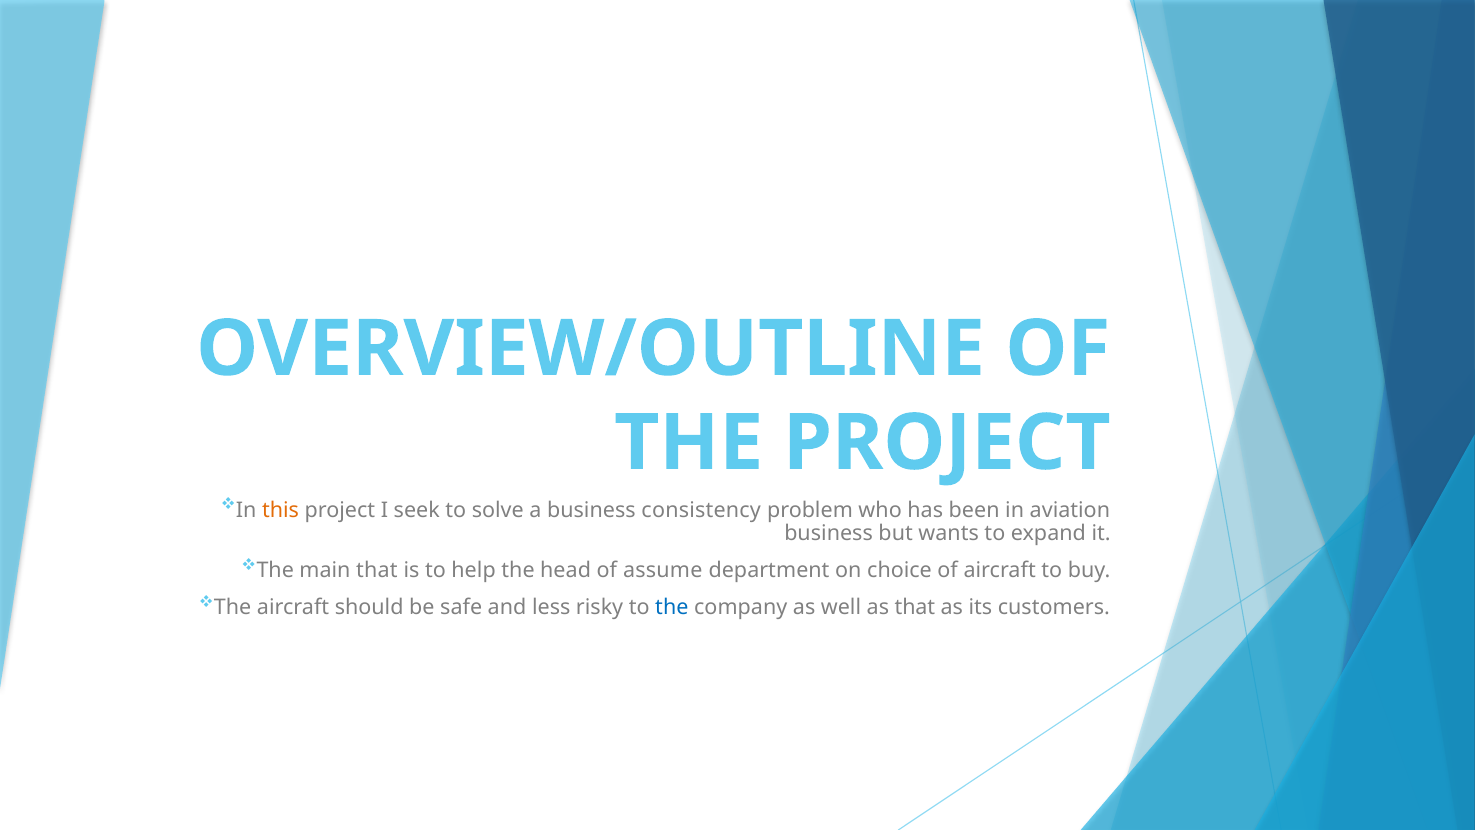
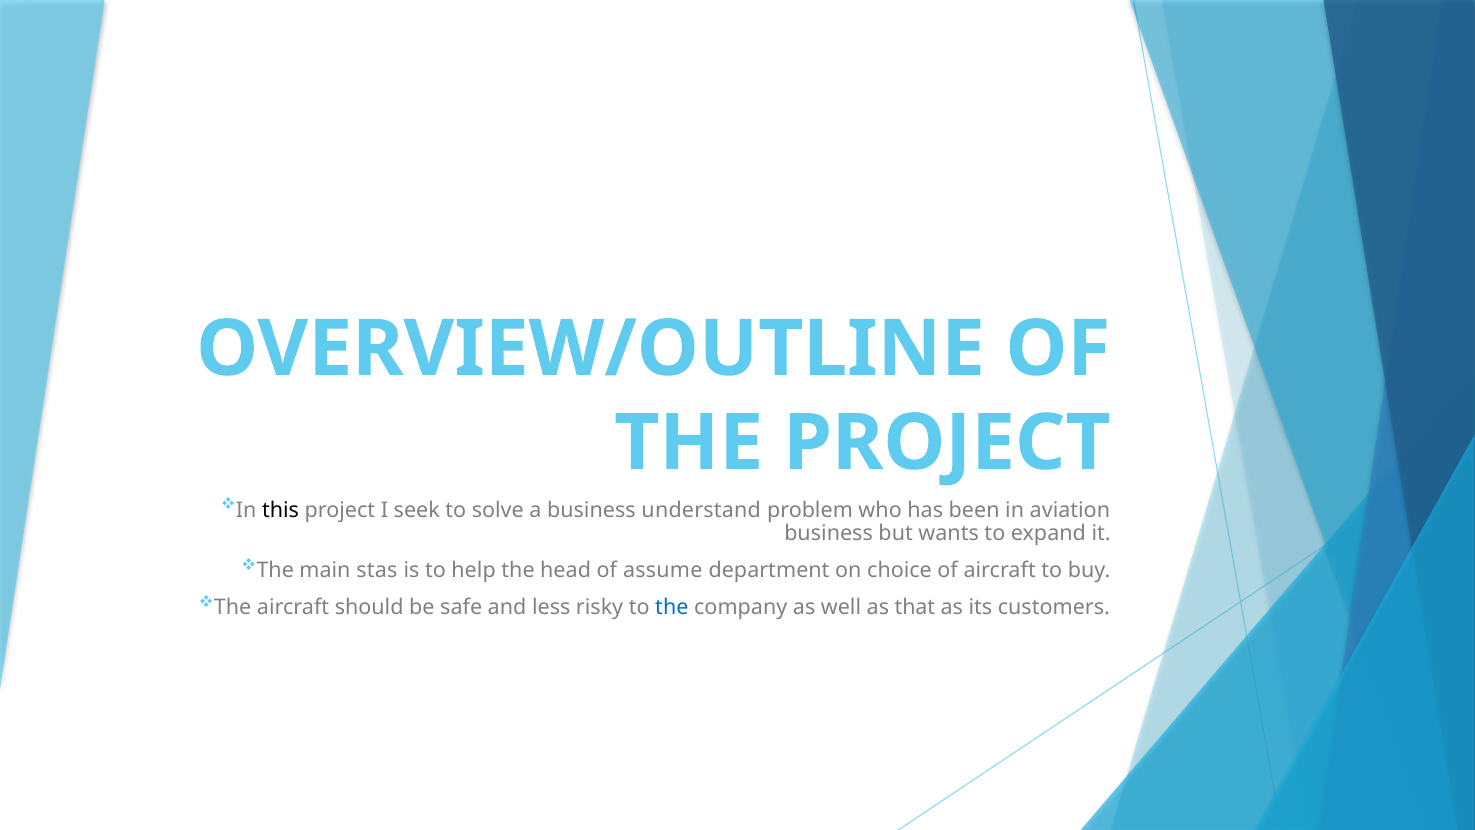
this colour: orange -> black
consistency: consistency -> understand
main that: that -> stas
